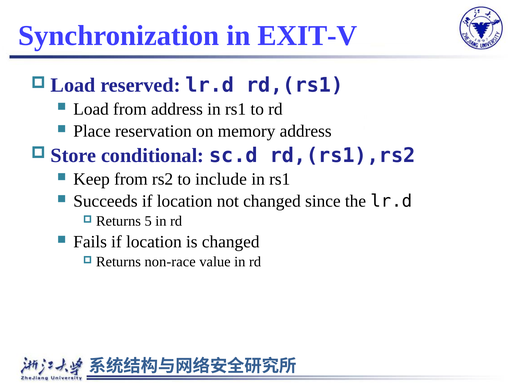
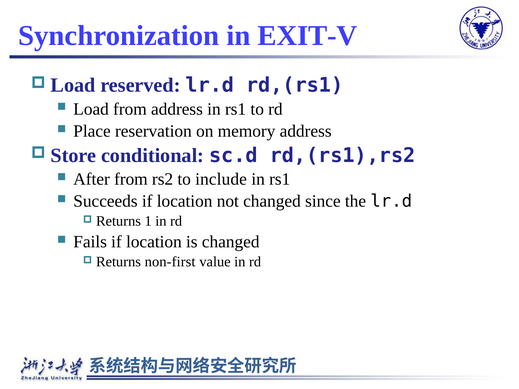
Keep: Keep -> After
5: 5 -> 1
non-race: non-race -> non-first
